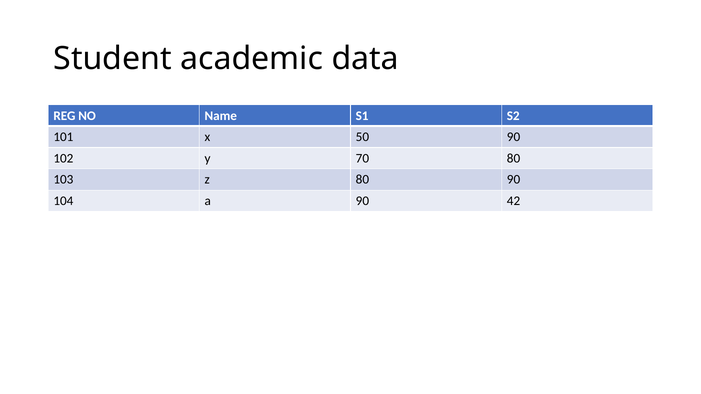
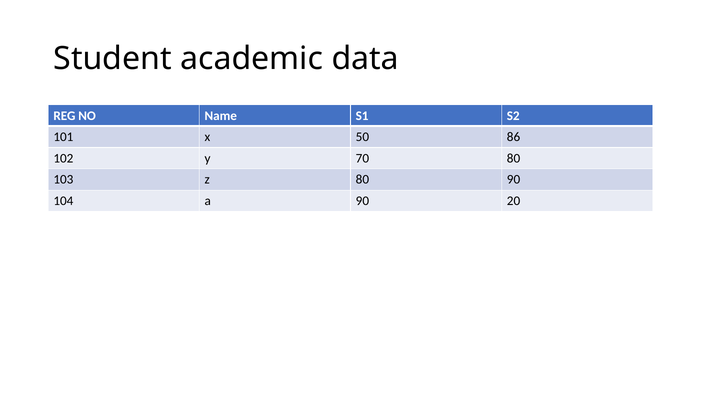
50 90: 90 -> 86
42: 42 -> 20
